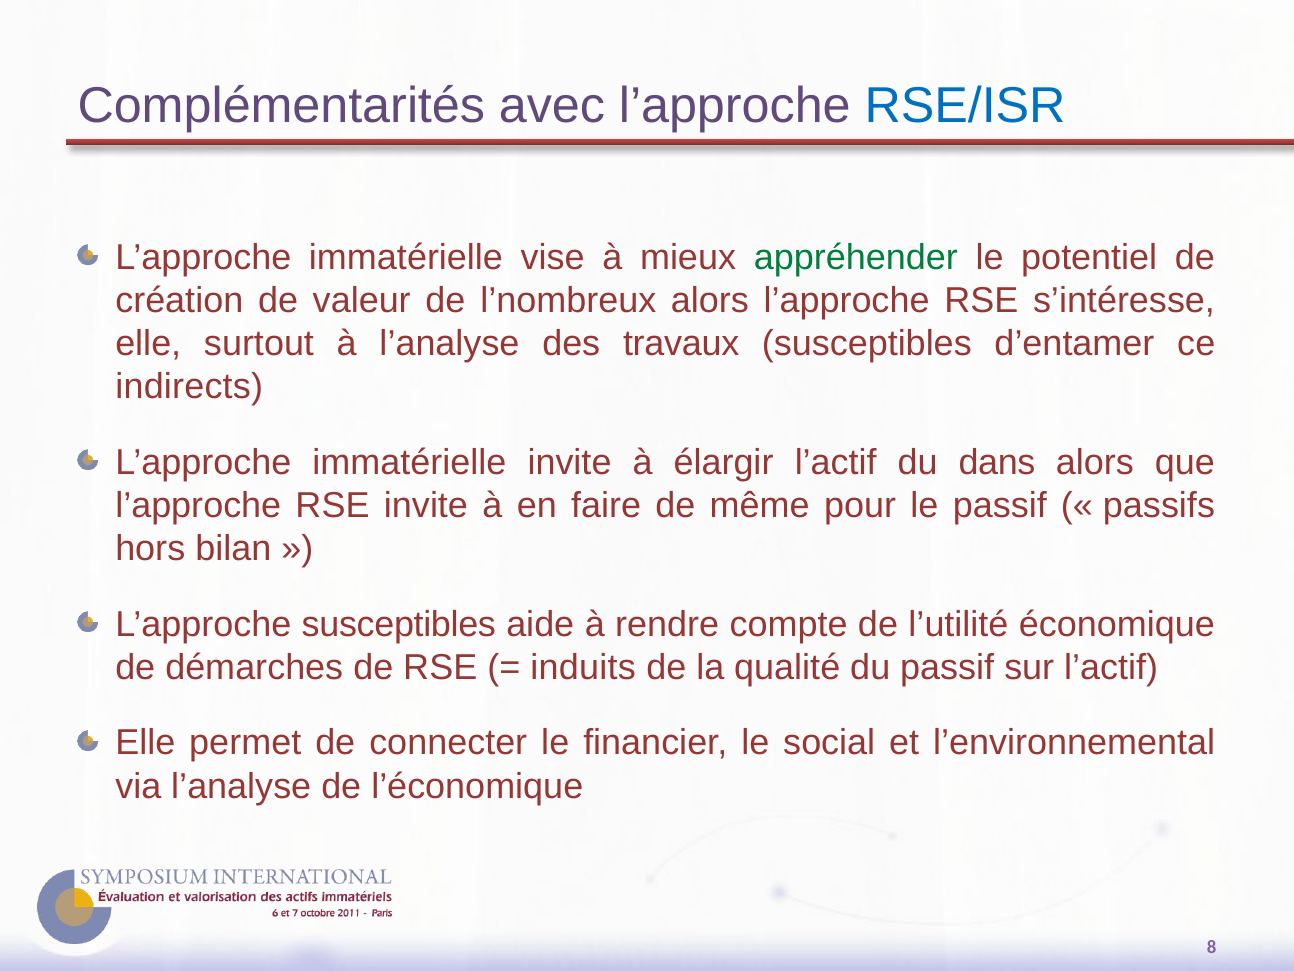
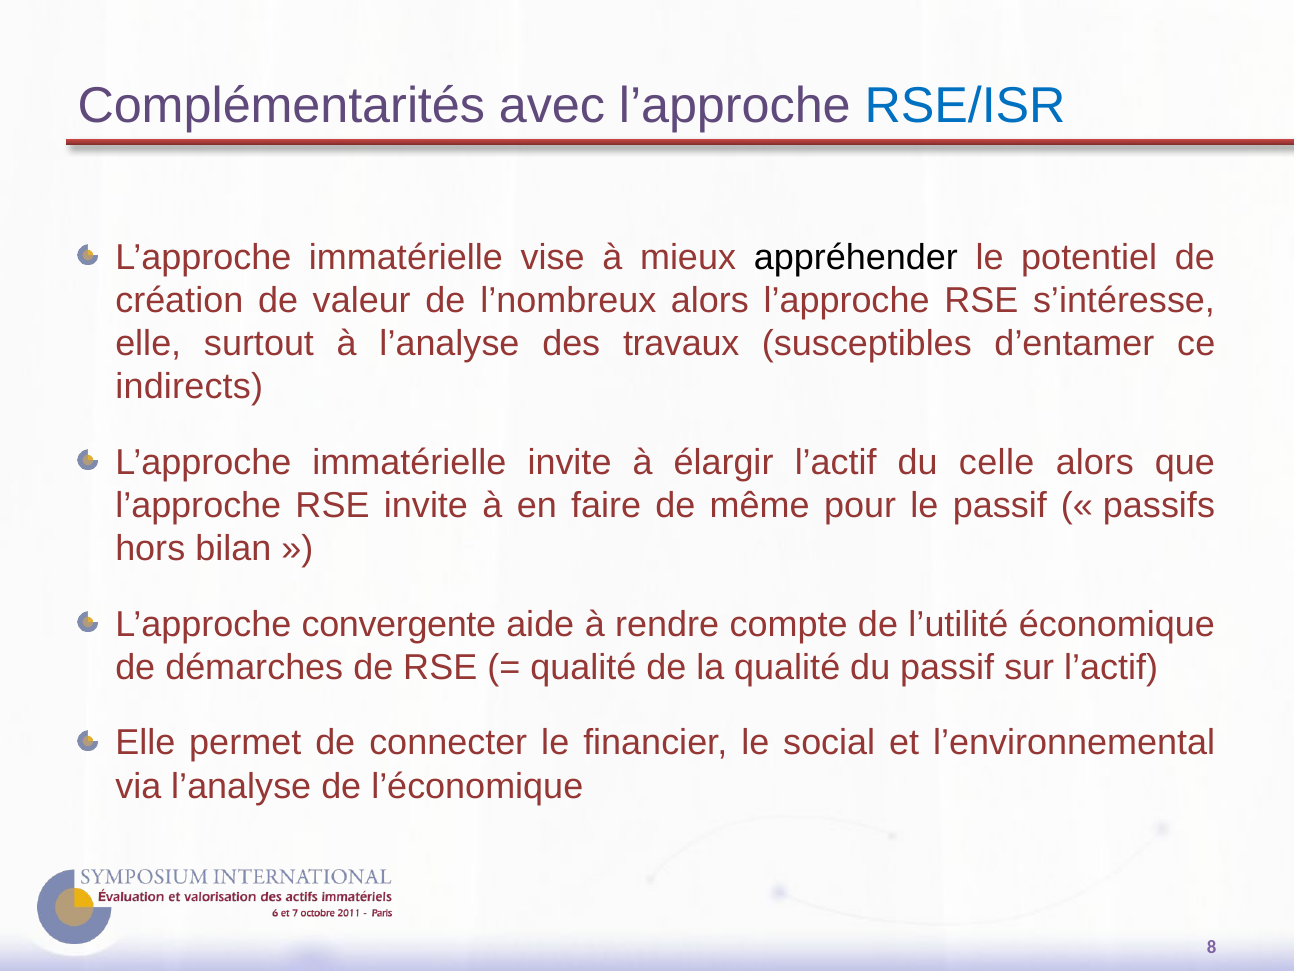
appréhender colour: green -> black
dans: dans -> celle
L’approche susceptibles: susceptibles -> convergente
induits at (583, 667): induits -> qualité
